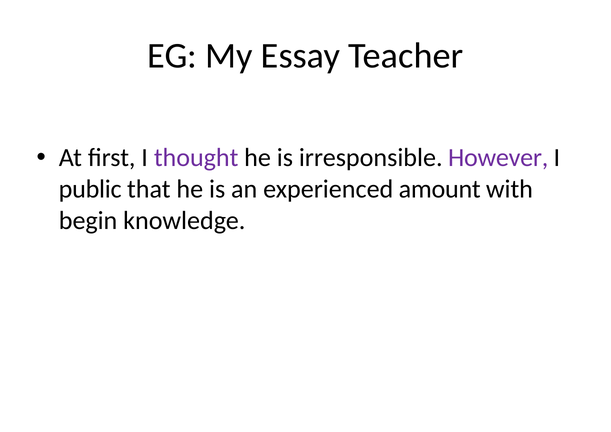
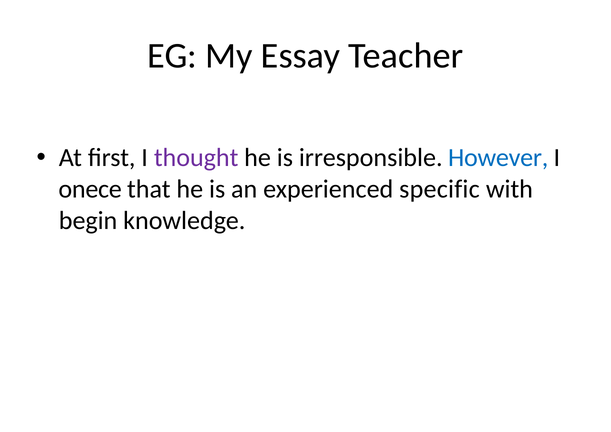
However colour: purple -> blue
public: public -> onece
amount: amount -> specific
